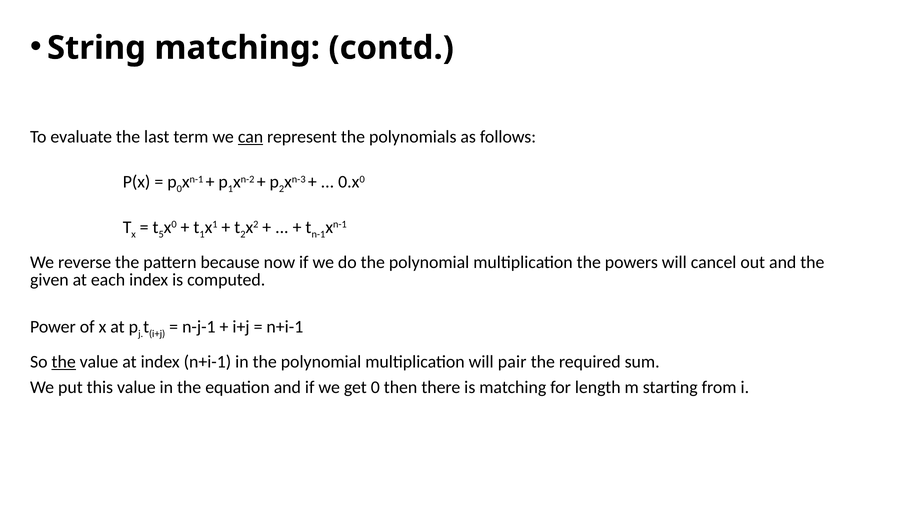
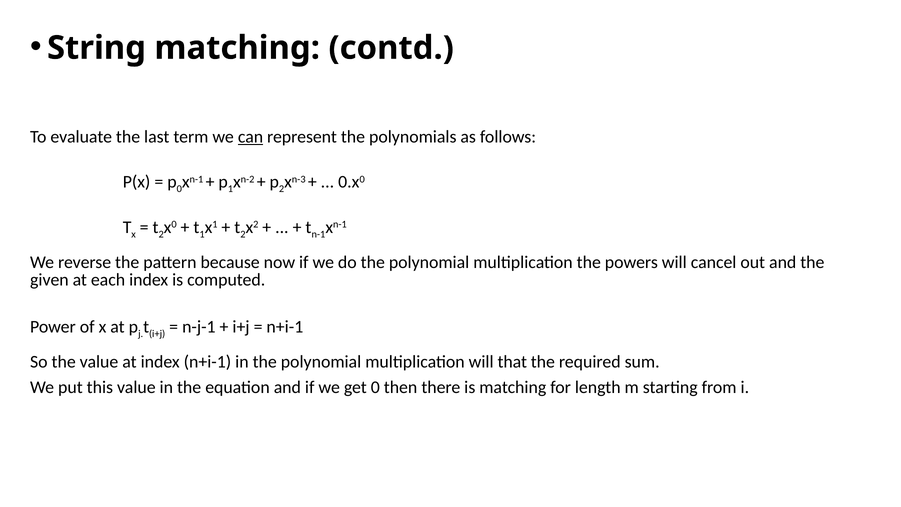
5 at (161, 234): 5 -> 2
the at (64, 362) underline: present -> none
pair: pair -> that
